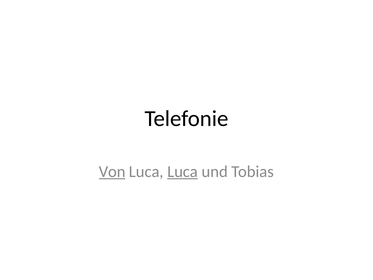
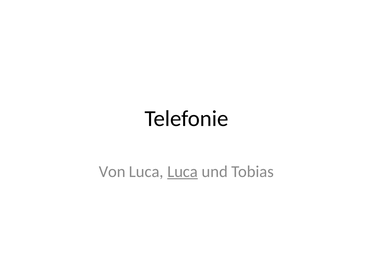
Von underline: present -> none
